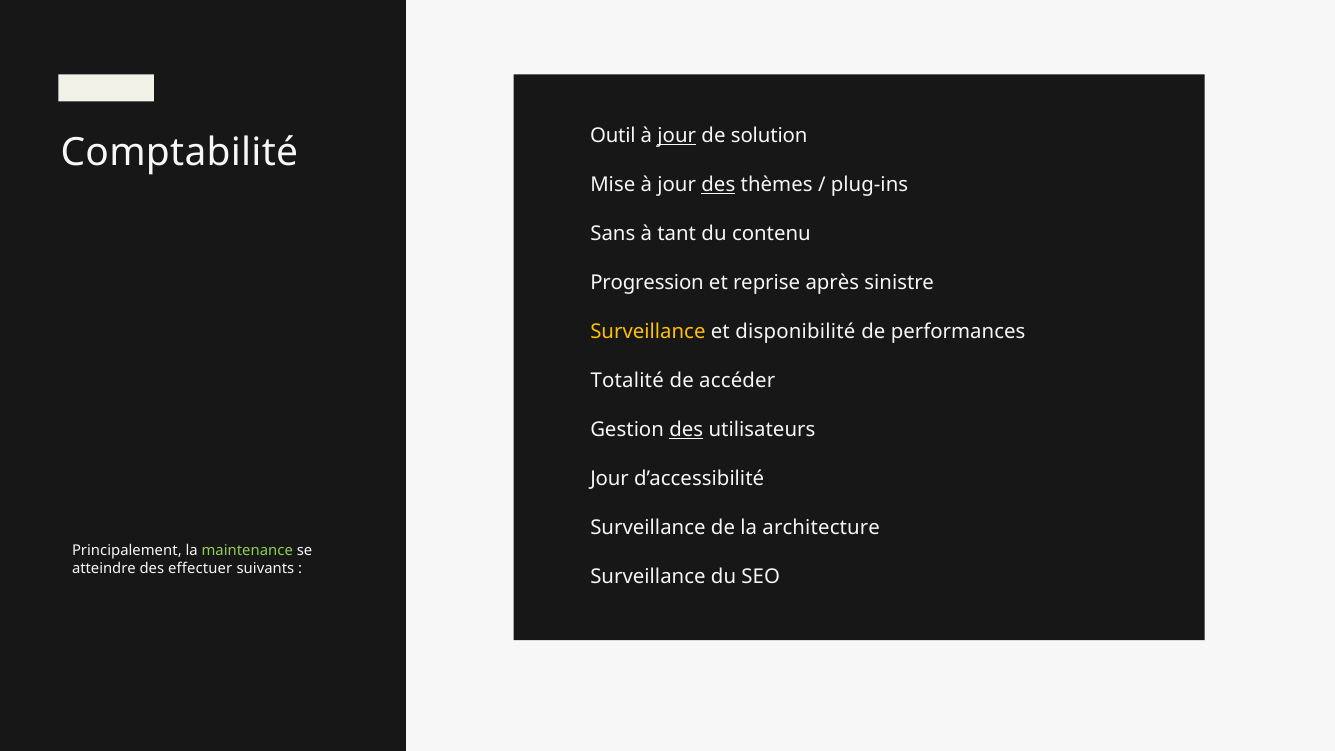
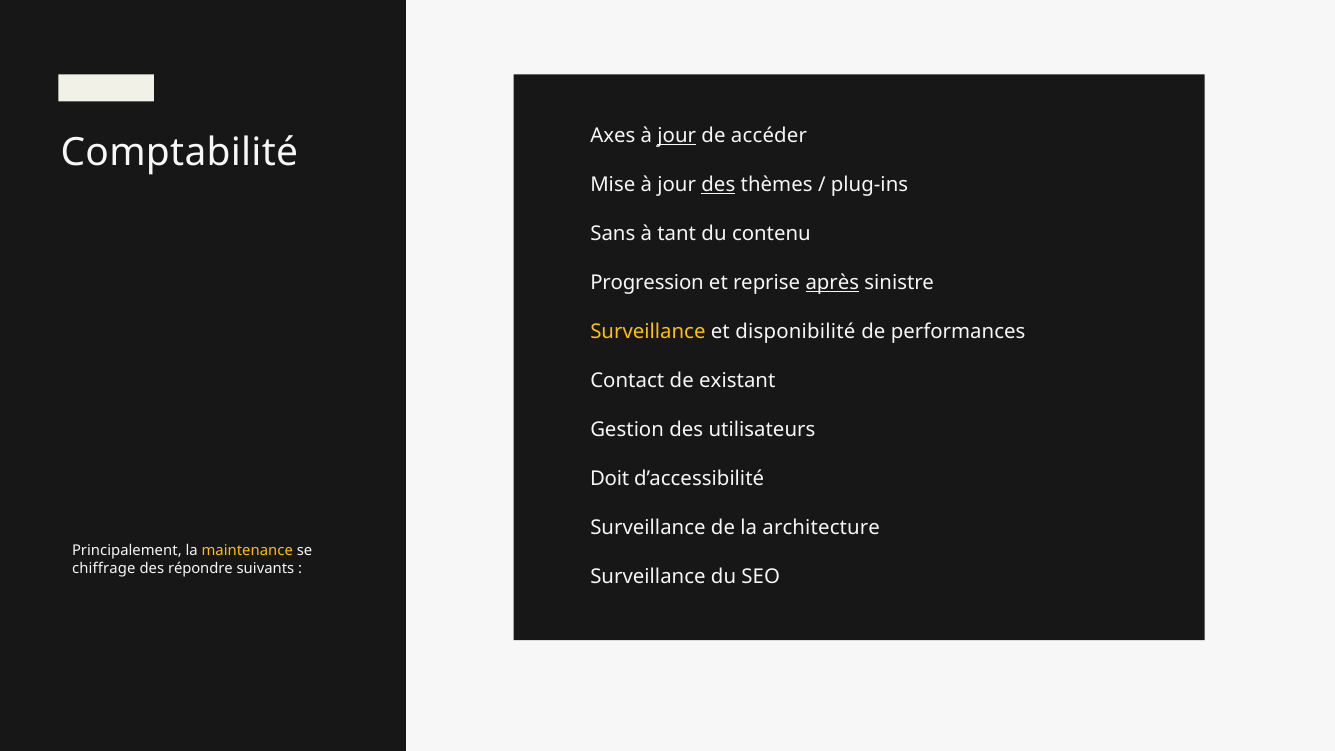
Outil: Outil -> Axes
solution: solution -> accéder
après underline: none -> present
Totalité: Totalité -> Contact
accéder: accéder -> existant
des at (686, 430) underline: present -> none
Jour at (610, 479): Jour -> Doit
maintenance colour: light green -> yellow
atteindre: atteindre -> chiffrage
effectuer: effectuer -> répondre
